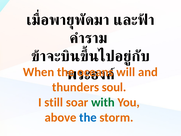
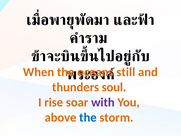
will: will -> still
still: still -> rise
with colour: green -> purple
